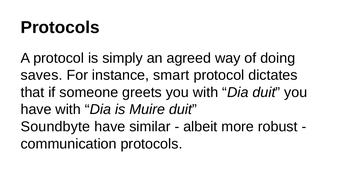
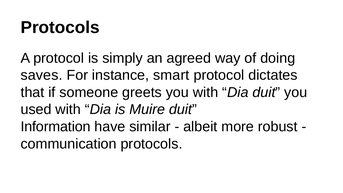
have at (36, 109): have -> used
Soundbyte: Soundbyte -> Information
